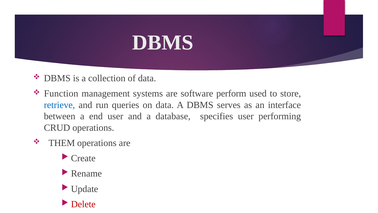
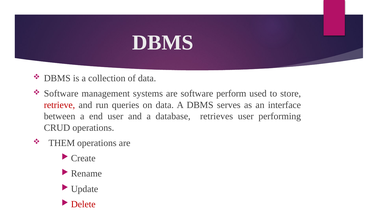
Function at (61, 93): Function -> Software
retrieve colour: blue -> red
specifies: specifies -> retrieves
